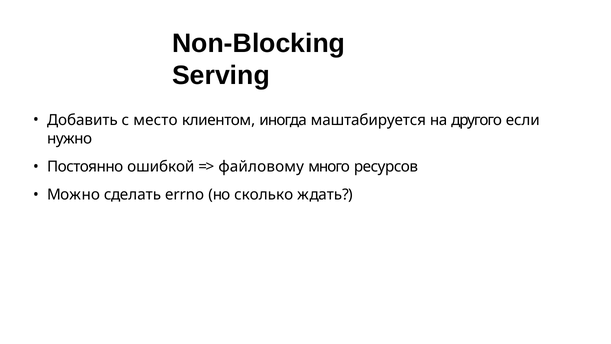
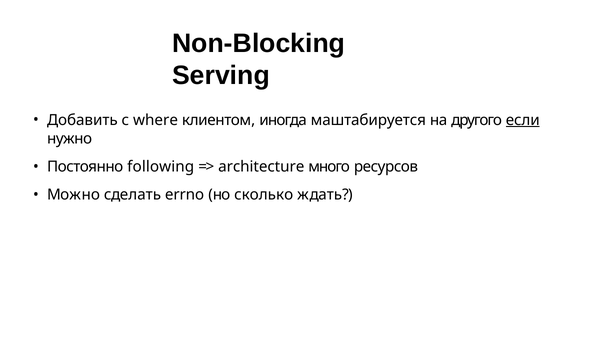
место: место -> where
если underline: none -> present
ошибкой: ошибкой -> following
файловому: файловому -> architecture
